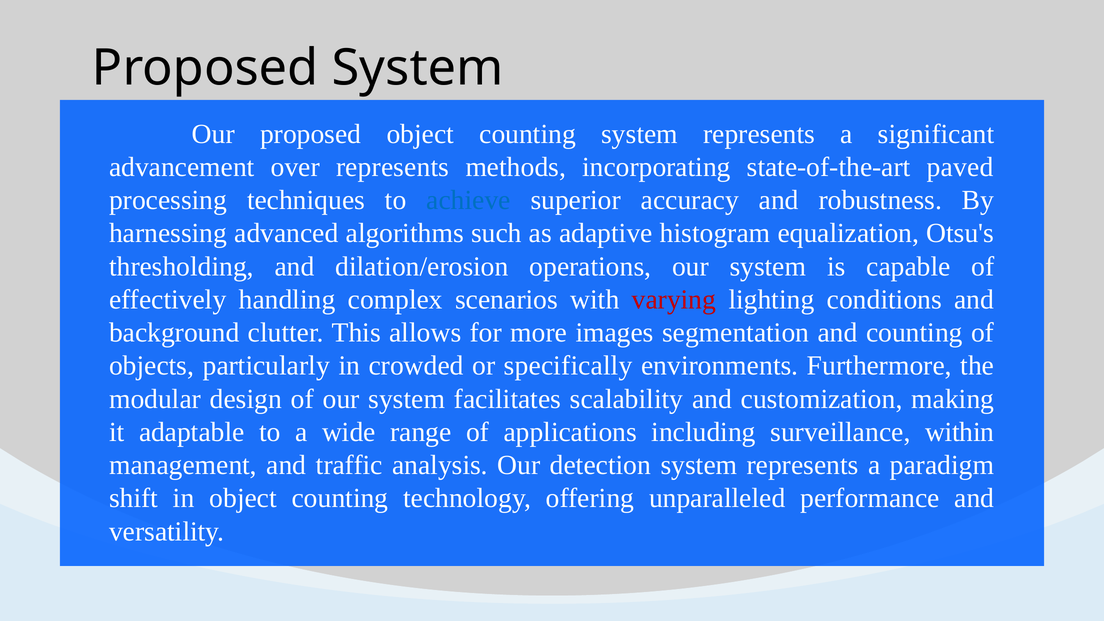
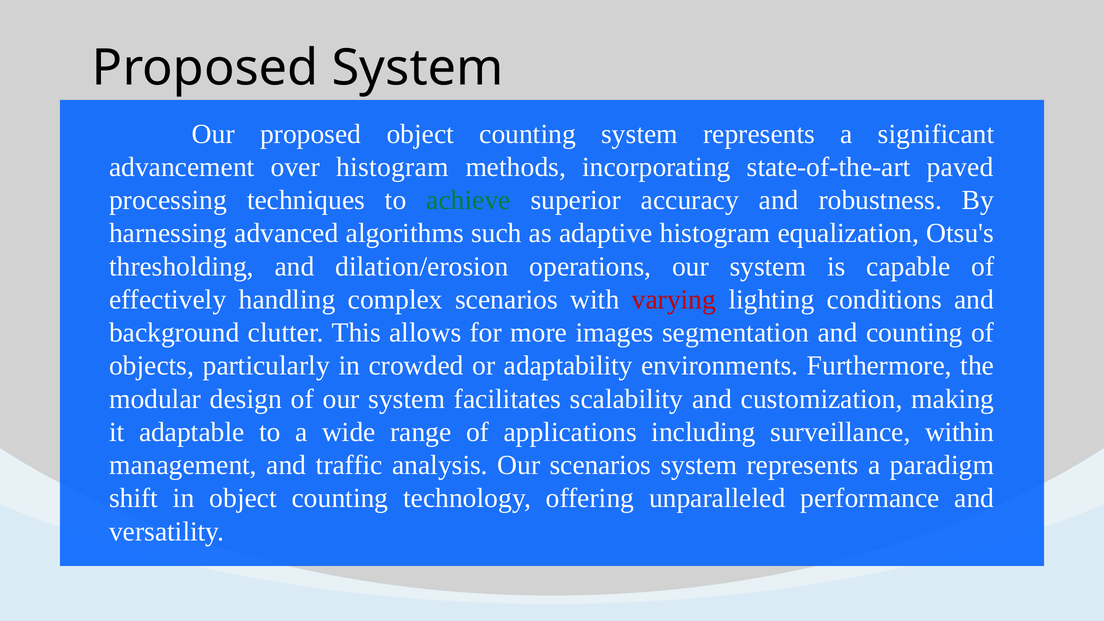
over represents: represents -> histogram
achieve colour: blue -> green
specifically: specifically -> adaptability
Our detection: detection -> scenarios
